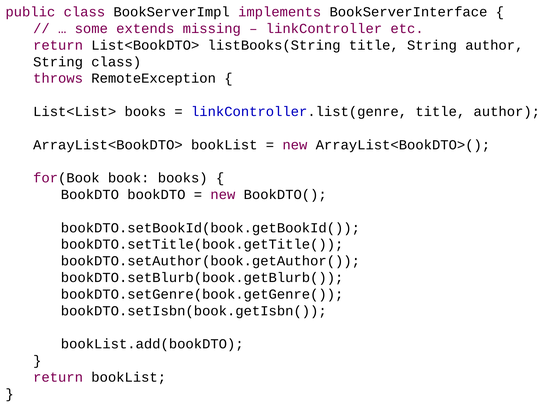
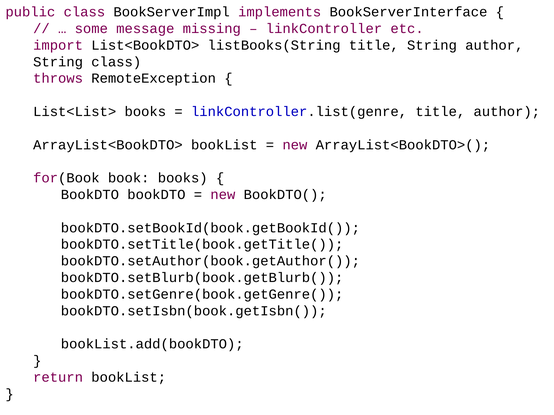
extends: extends -> message
return at (58, 45): return -> import
